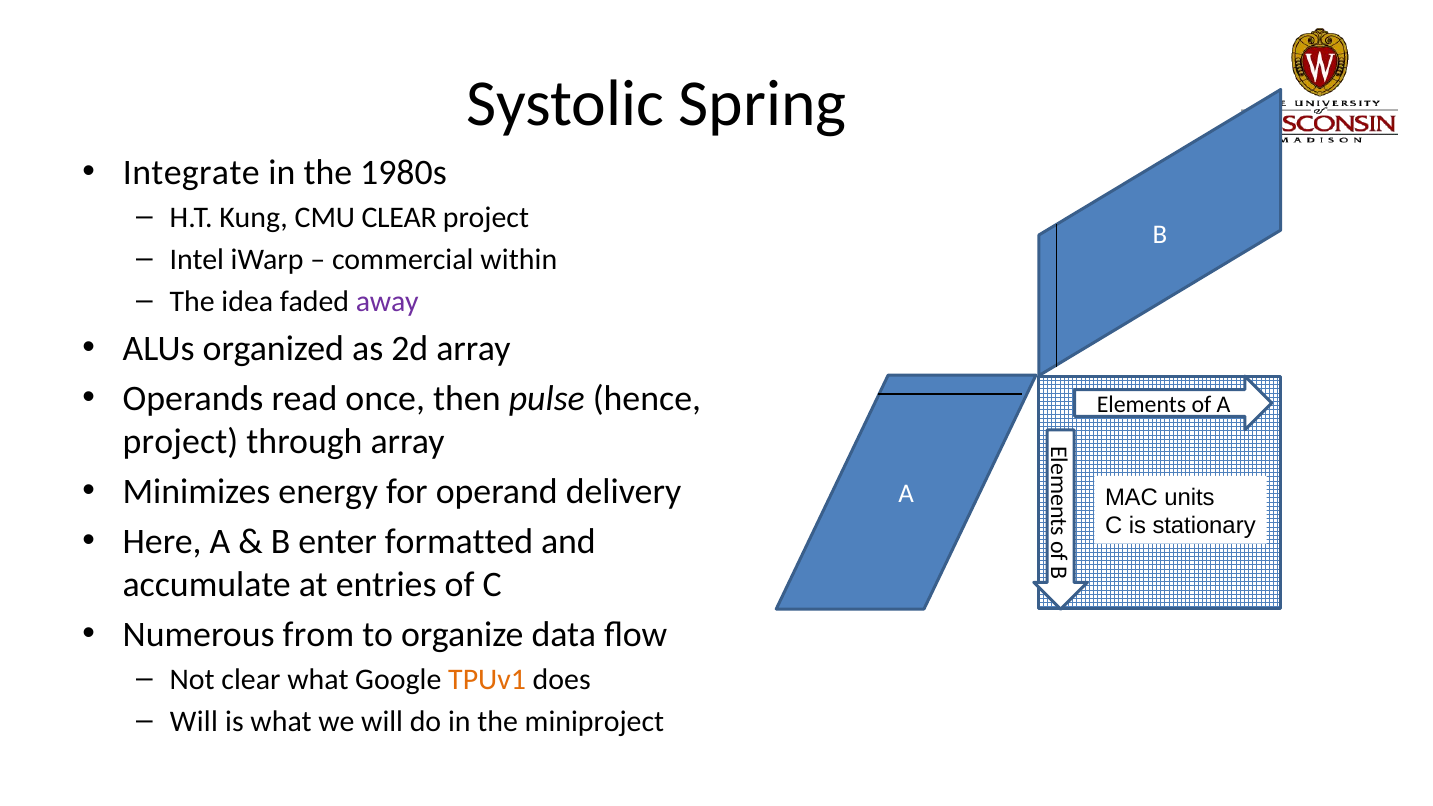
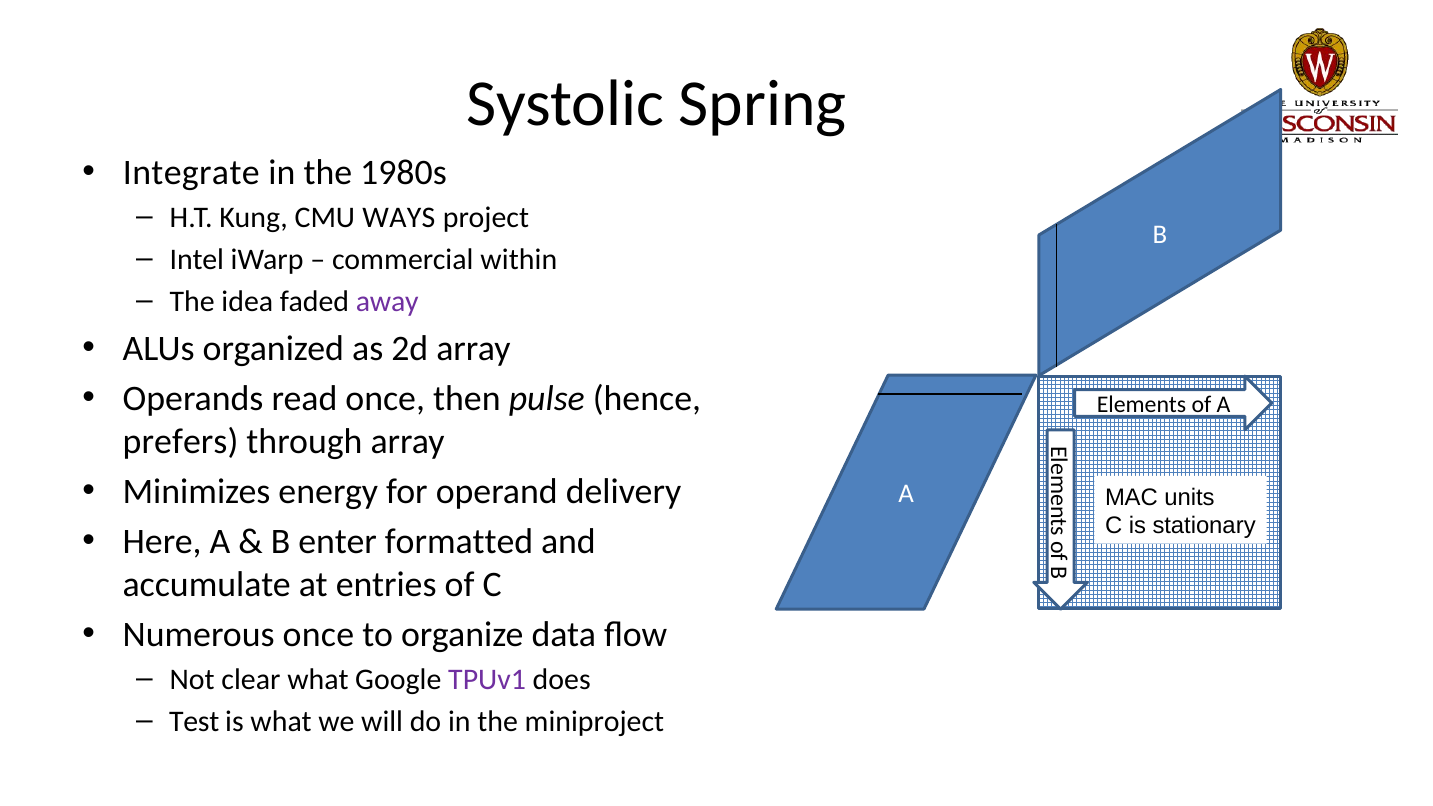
CMU CLEAR: CLEAR -> WAYS
project at (180, 441): project -> prefers
Numerous from: from -> once
TPUv1 colour: orange -> purple
Will at (194, 722): Will -> Test
